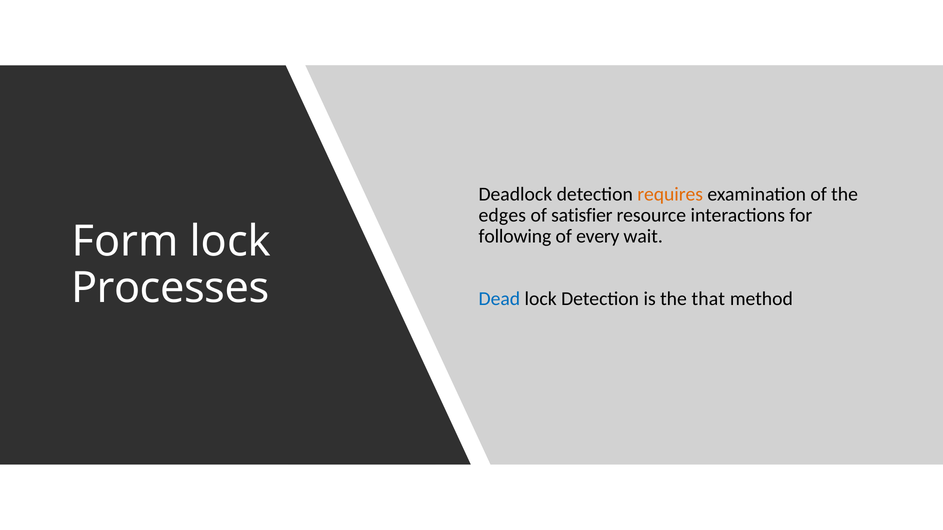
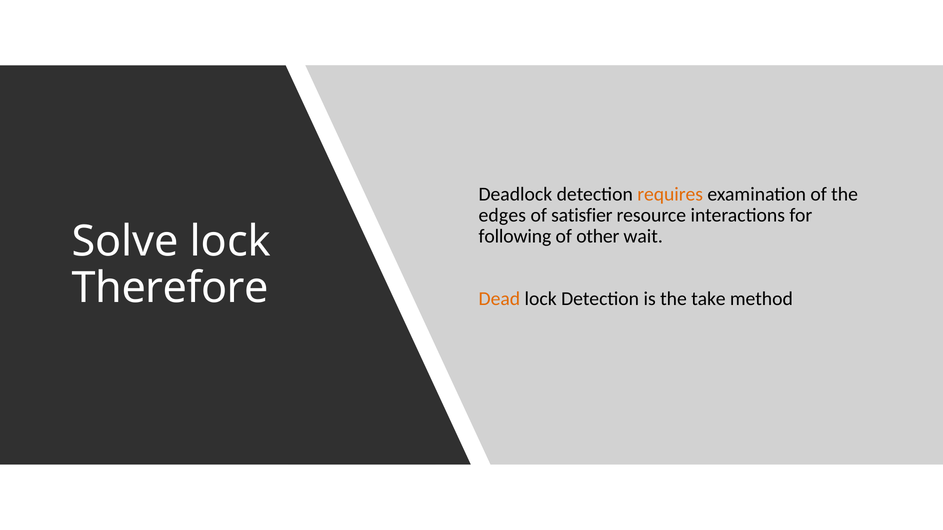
every: every -> other
Form: Form -> Solve
Processes: Processes -> Therefore
Dead colour: blue -> orange
that: that -> take
